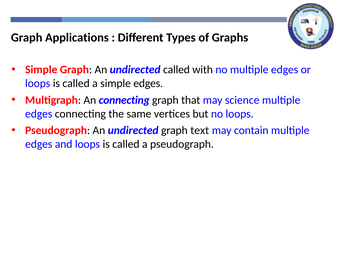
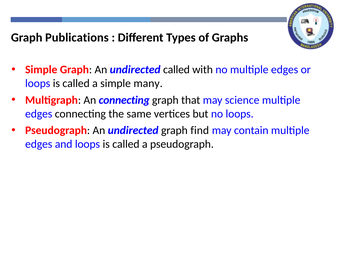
Applications: Applications -> Publications
simple edges: edges -> many
text: text -> find
